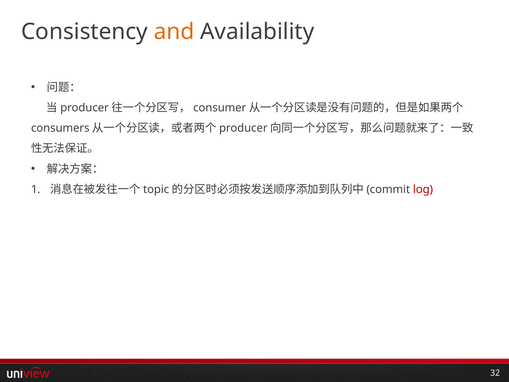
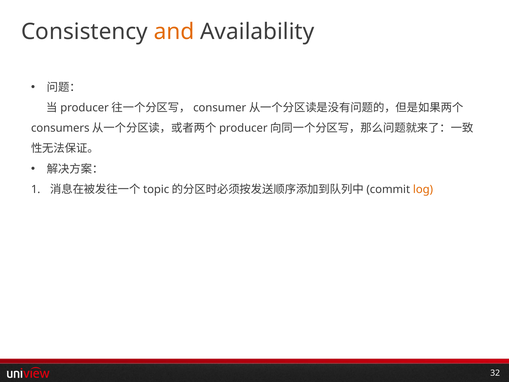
log colour: red -> orange
